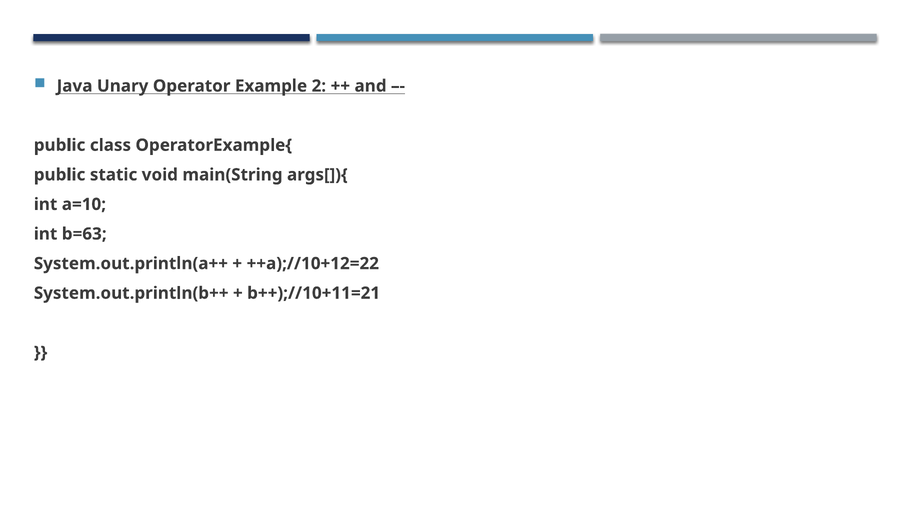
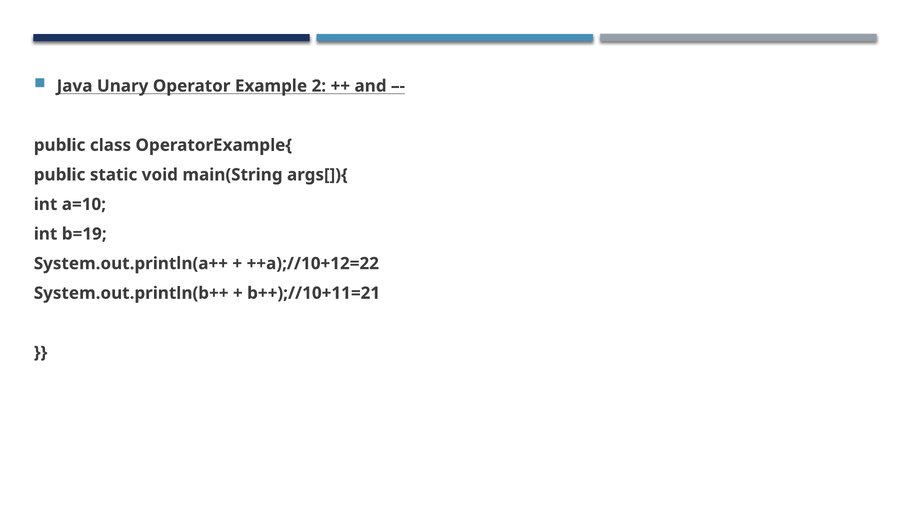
b=63: b=63 -> b=19
